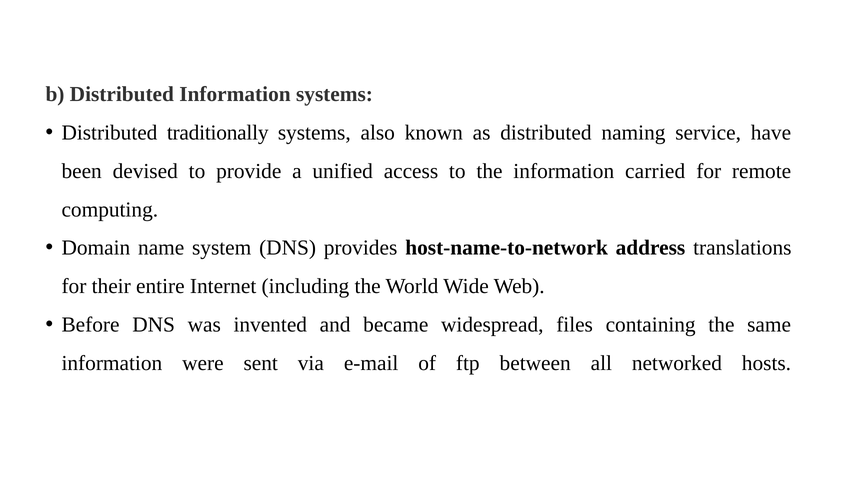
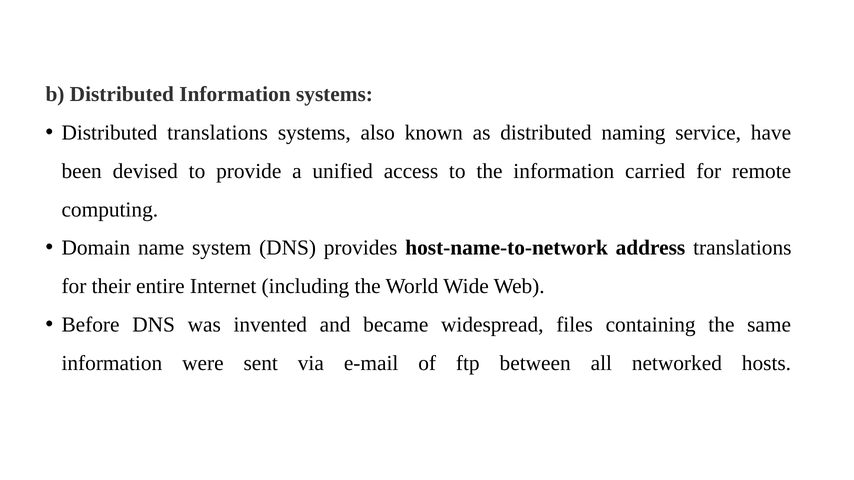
Distributed traditionally: traditionally -> translations
